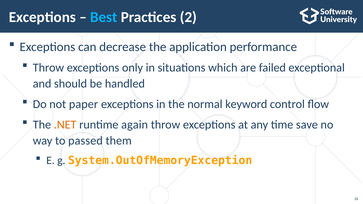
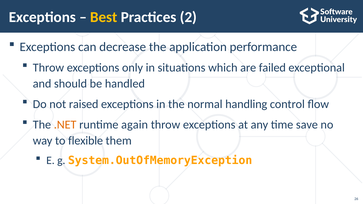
Best colour: light blue -> yellow
paper: paper -> raised
keyword: keyword -> handling
passed: passed -> flexible
